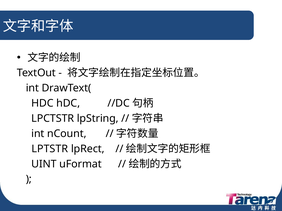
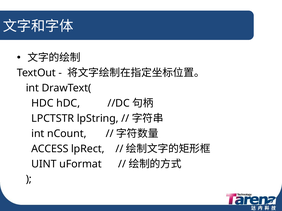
LPTSTR: LPTSTR -> ACCESS
